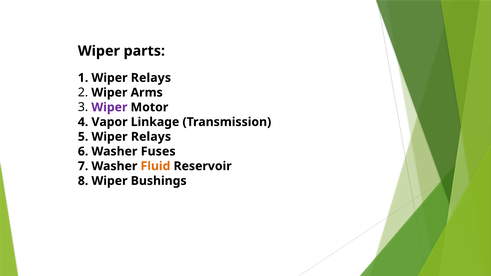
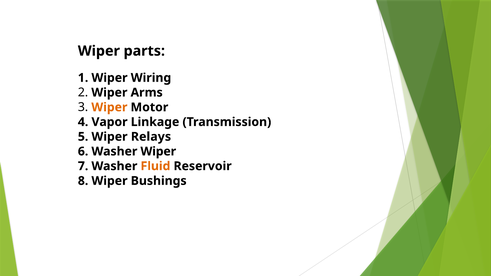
1 Wiper Relays: Relays -> Wiring
Wiper at (109, 107) colour: purple -> orange
Washer Fuses: Fuses -> Wiper
